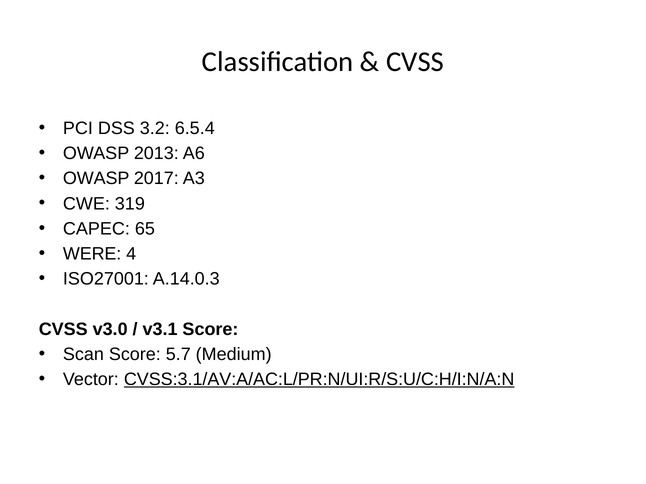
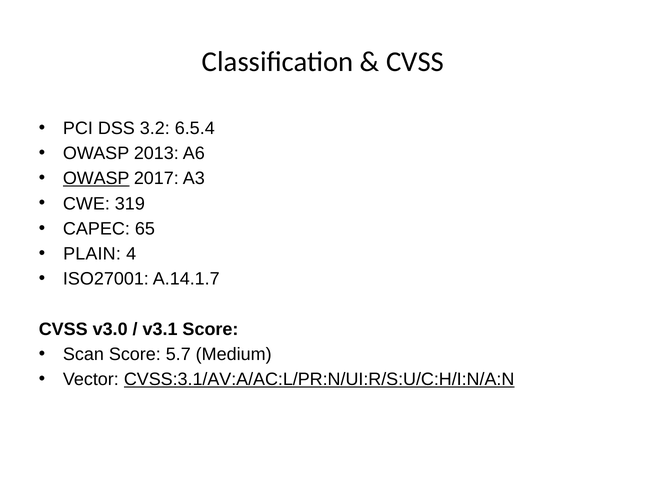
OWASP at (96, 179) underline: none -> present
WERE: WERE -> PLAIN
A.14.0.3: A.14.0.3 -> A.14.1.7
